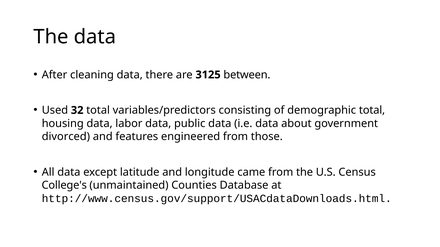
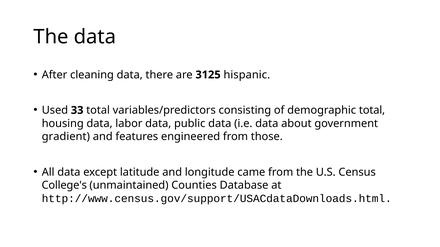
between: between -> hispanic
32: 32 -> 33
divorced: divorced -> gradient
